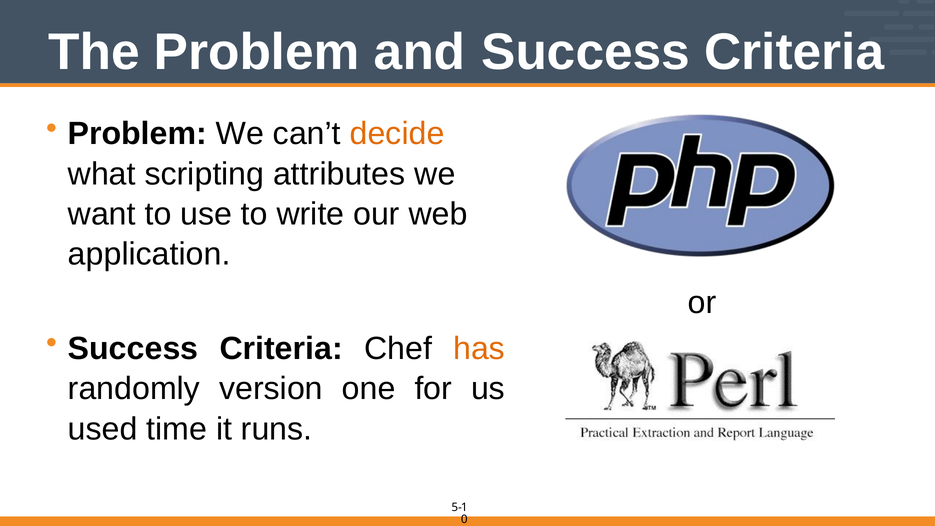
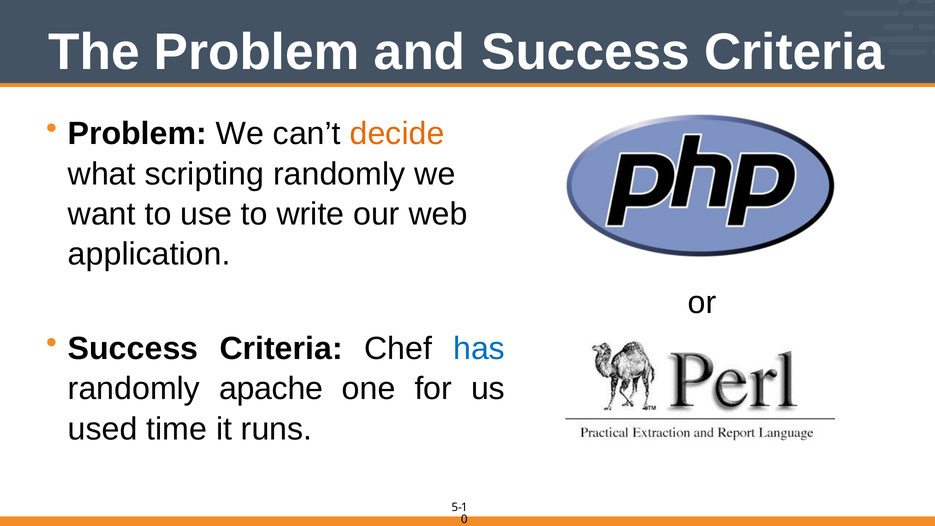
scripting attributes: attributes -> randomly
has colour: orange -> blue
version: version -> apache
